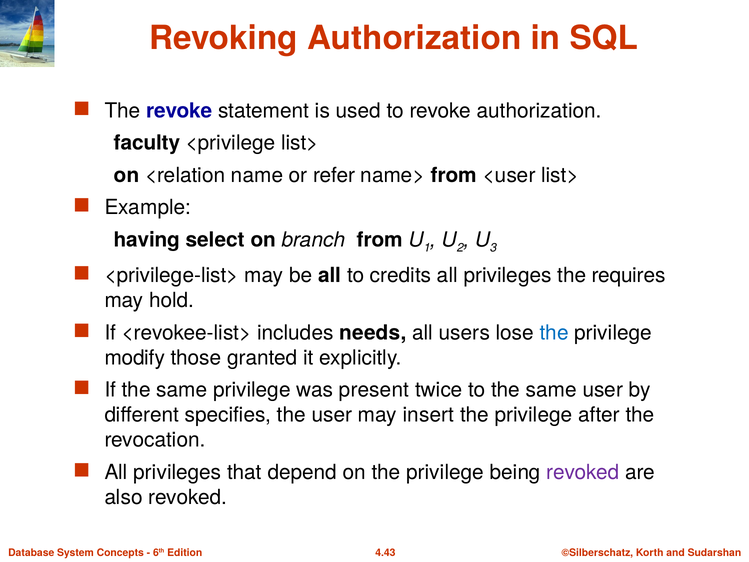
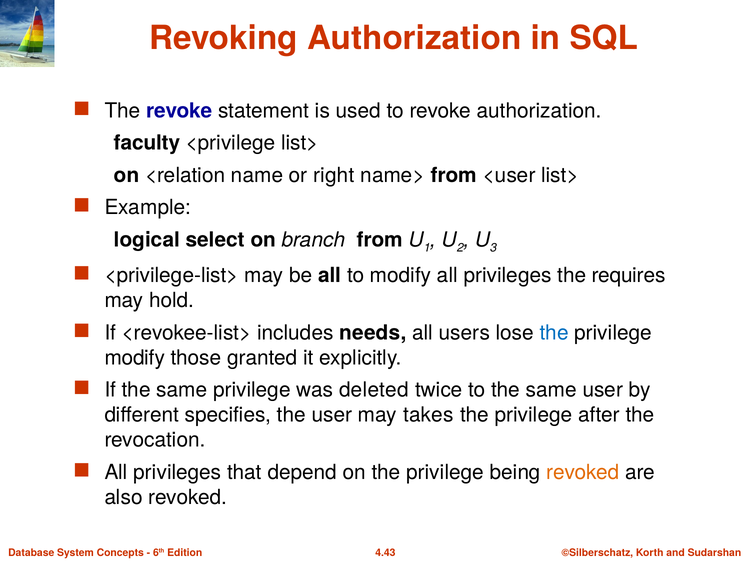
refer: refer -> right
having: having -> logical
to credits: credits -> modify
present: present -> deleted
insert: insert -> takes
revoked at (583, 472) colour: purple -> orange
